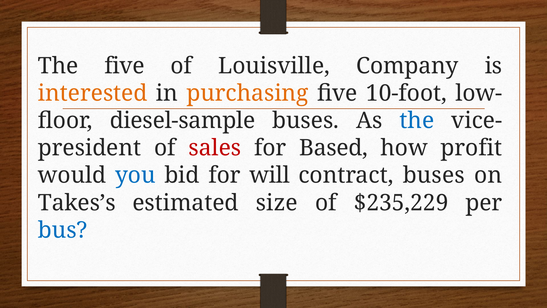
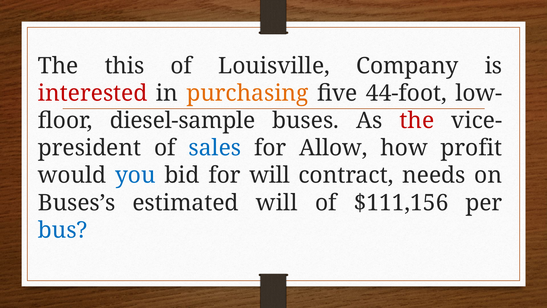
The five: five -> this
interested colour: orange -> red
10-foot: 10-foot -> 44-foot
the at (417, 121) colour: blue -> red
sales colour: red -> blue
Based: Based -> Allow
contract buses: buses -> needs
Takes’s: Takes’s -> Buses’s
estimated size: size -> will
$235,229: $235,229 -> $111,156
